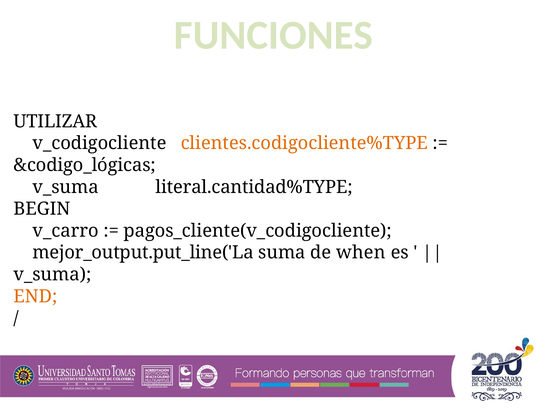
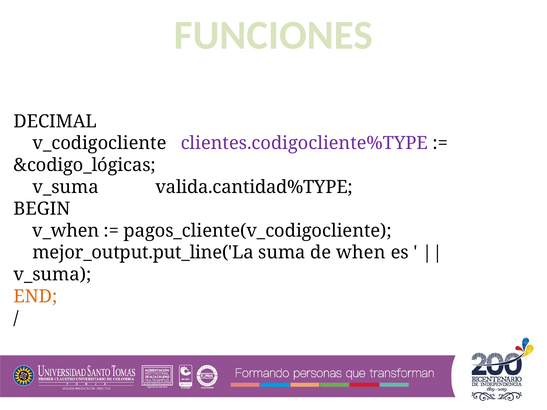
UTILIZAR: UTILIZAR -> DECIMAL
clientes.codigocliente%TYPE colour: orange -> purple
literal.cantidad%TYPE: literal.cantidad%TYPE -> valida.cantidad%TYPE
v_carro: v_carro -> v_when
